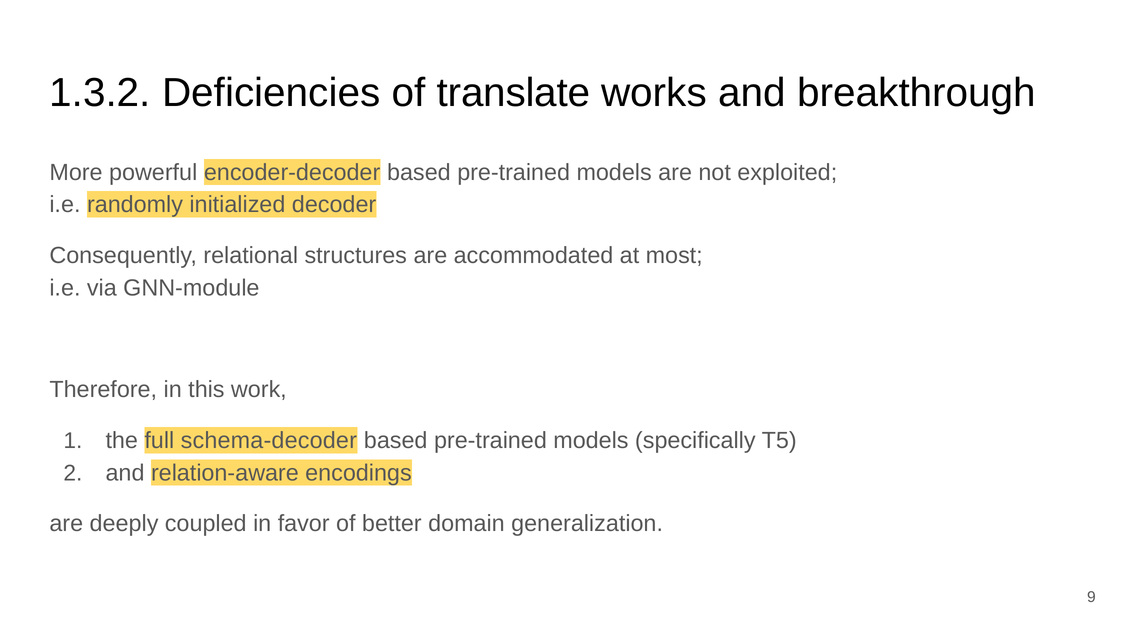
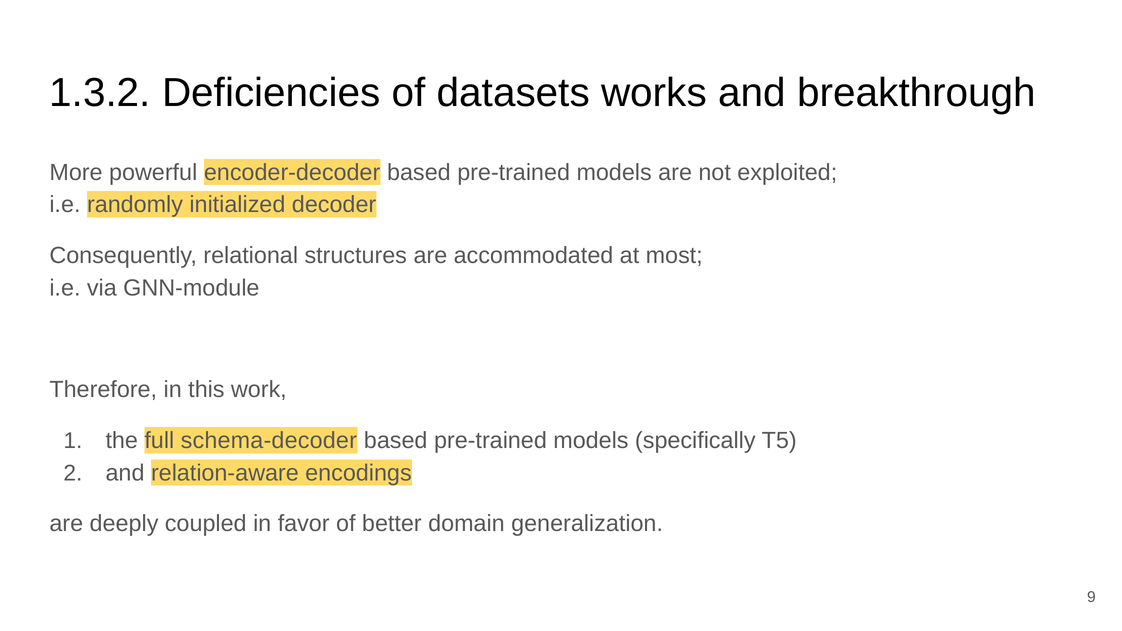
translate: translate -> datasets
